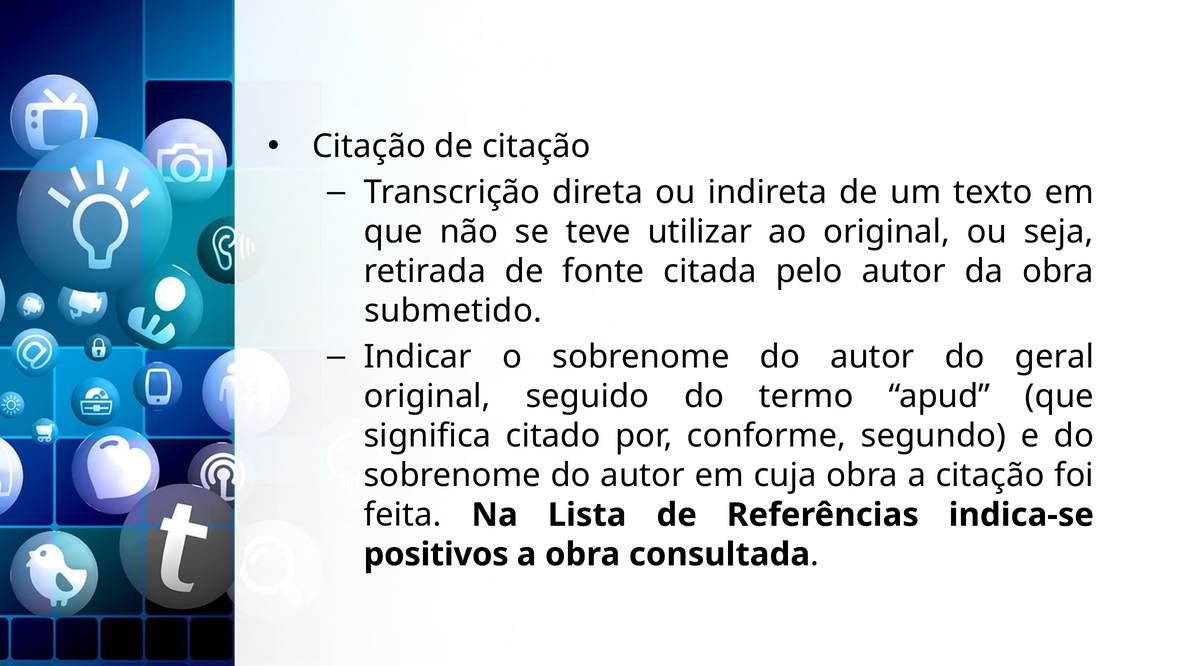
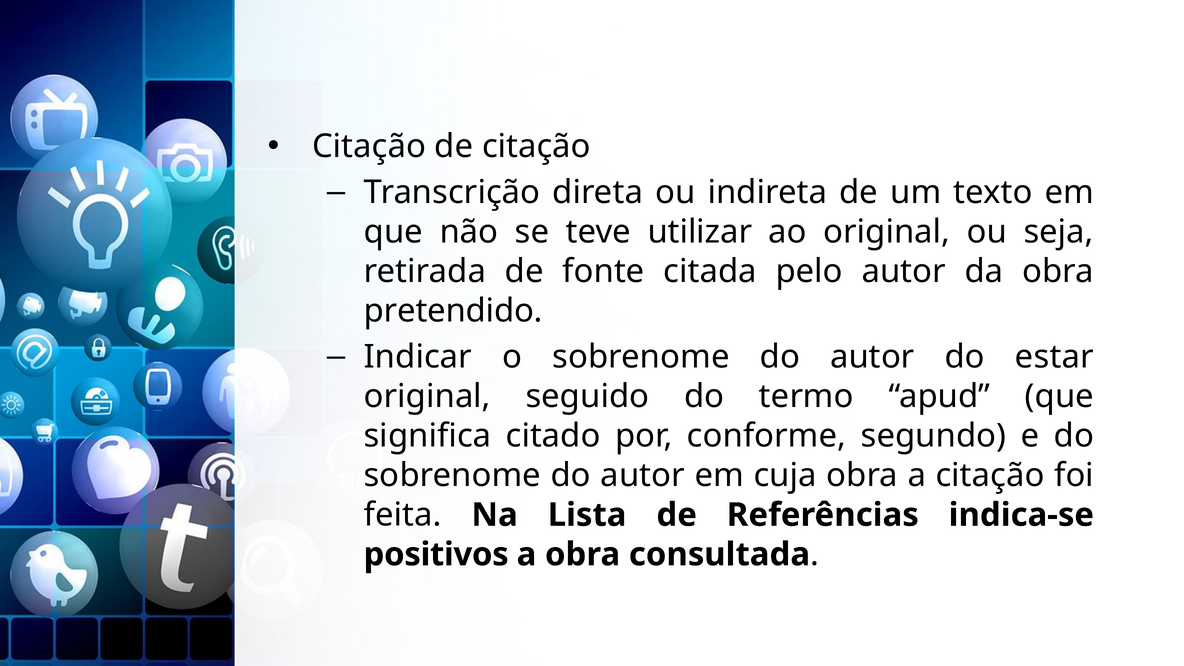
submetido: submetido -> pretendido
geral: geral -> estar
